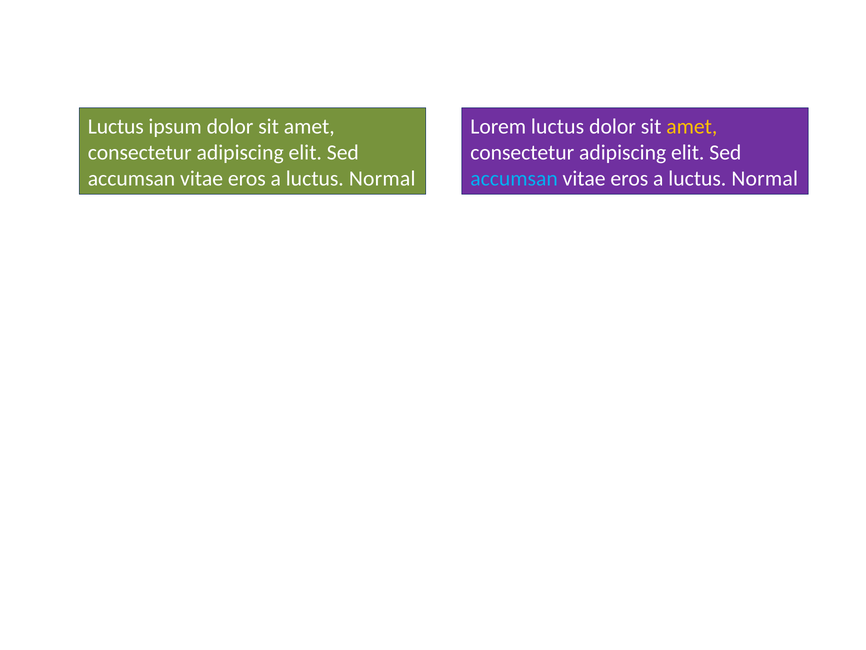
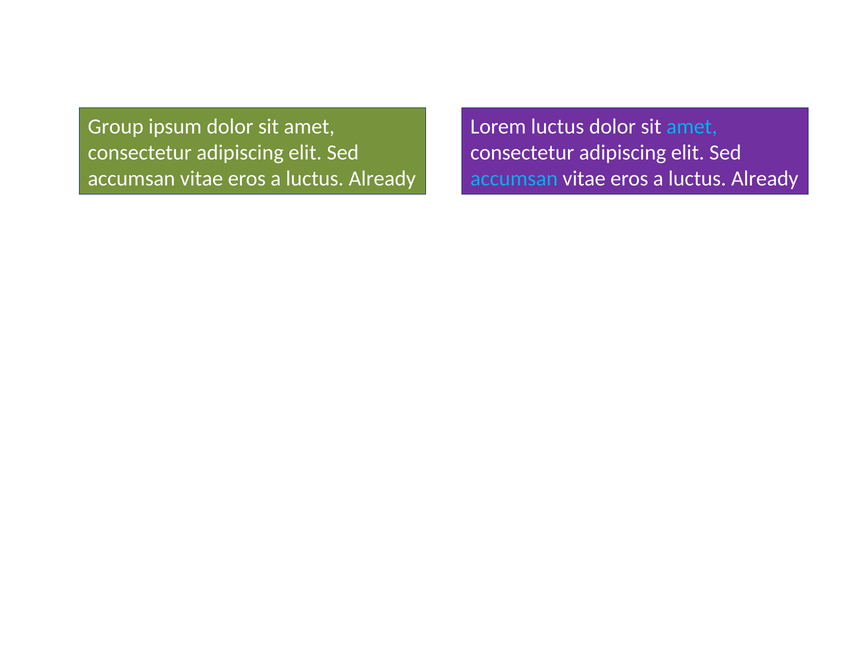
Luctus at (116, 126): Luctus -> Group
amet at (692, 126) colour: yellow -> light blue
Normal at (382, 178): Normal -> Already
Normal at (765, 178): Normal -> Already
